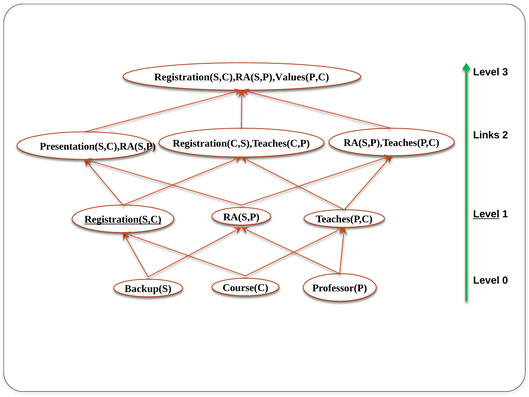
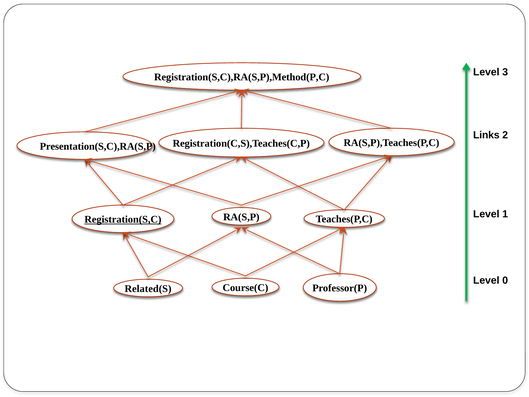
Registration(S,C),RA(S,P),Values(P,C: Registration(S,C),RA(S,P),Values(P,C -> Registration(S,C),RA(S,P),Method(P,C
Level at (486, 214) underline: present -> none
Backup(S: Backup(S -> Related(S
